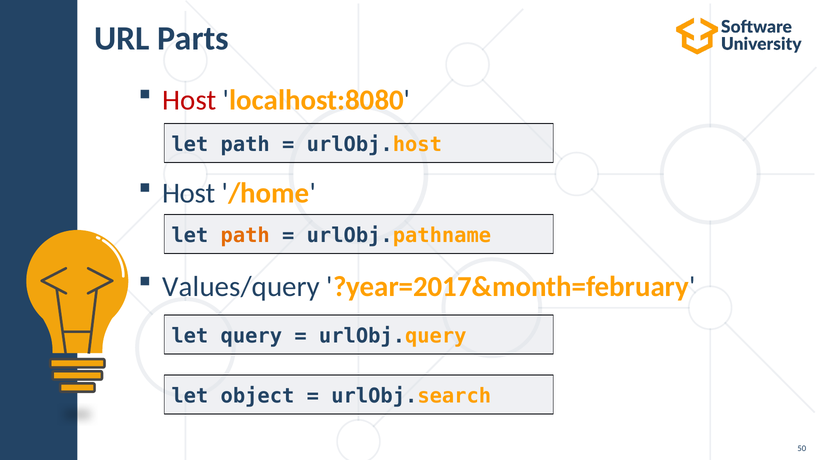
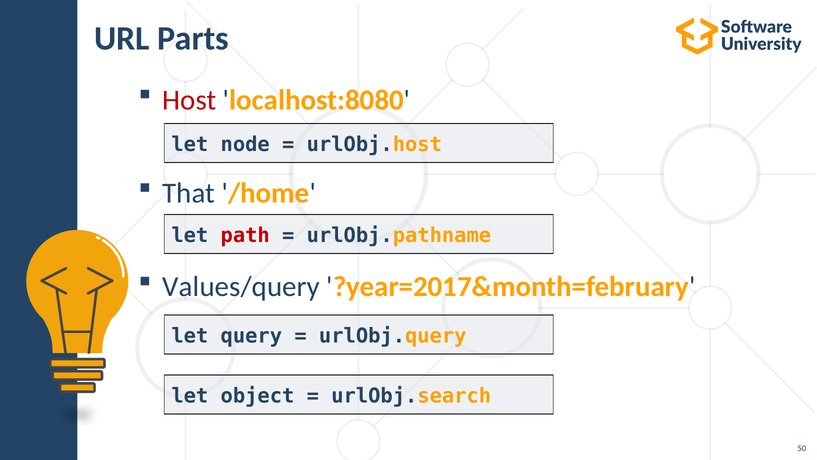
path at (245, 144): path -> node
Host at (189, 193): Host -> That
path at (245, 235) colour: orange -> red
